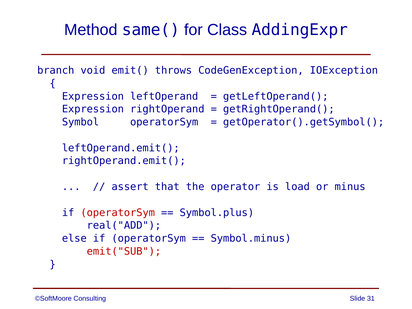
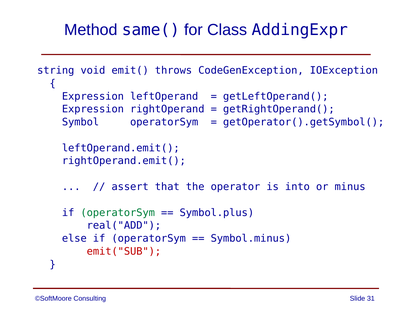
branch: branch -> string
load: load -> into
operatorSym at (118, 213) colour: red -> green
